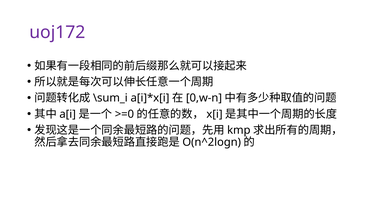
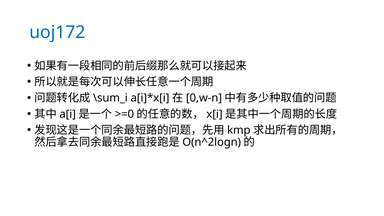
uoj172 colour: purple -> blue
